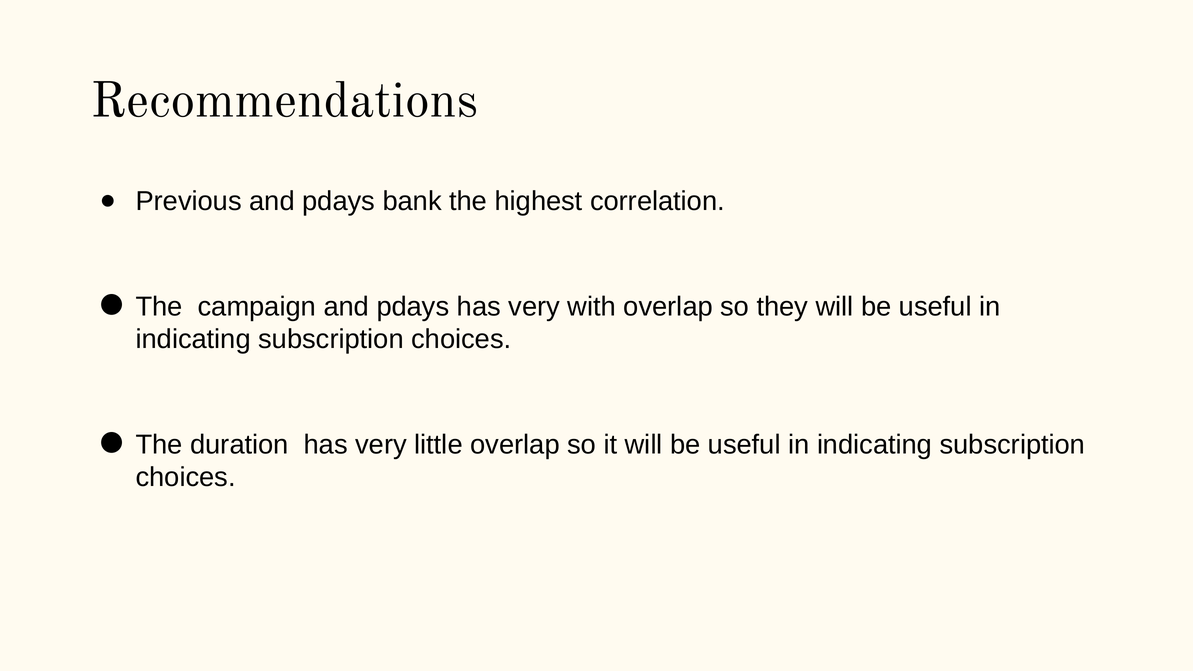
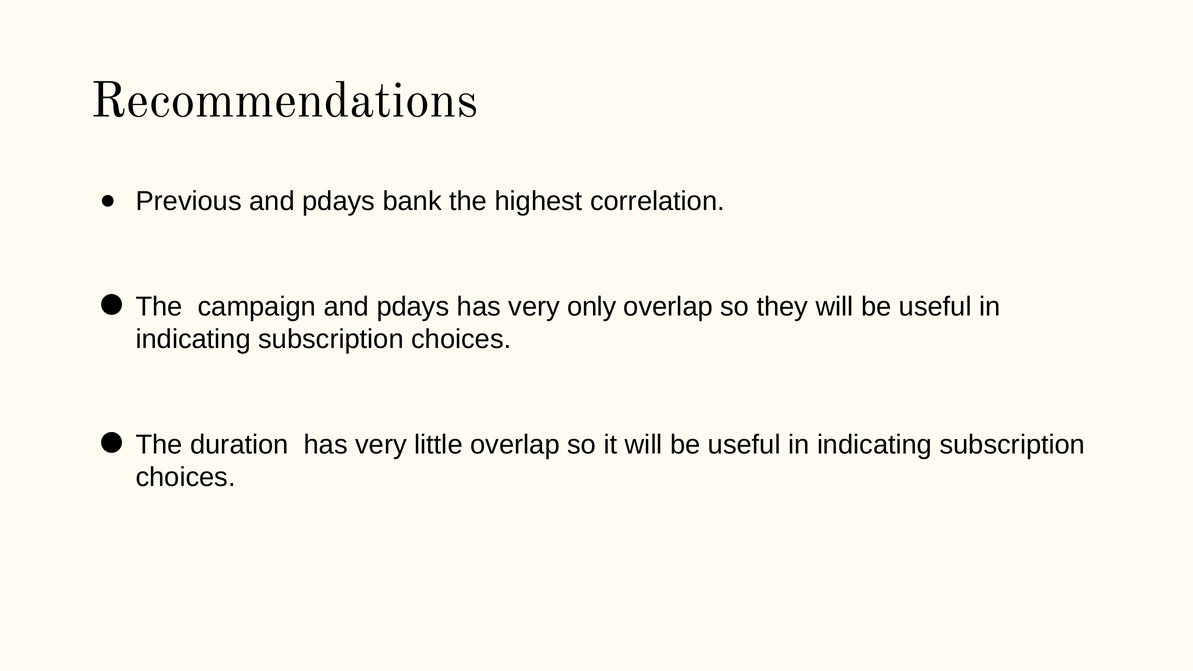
with: with -> only
